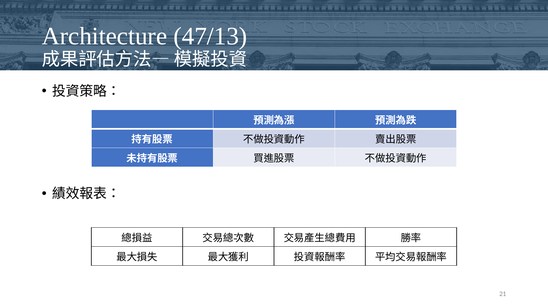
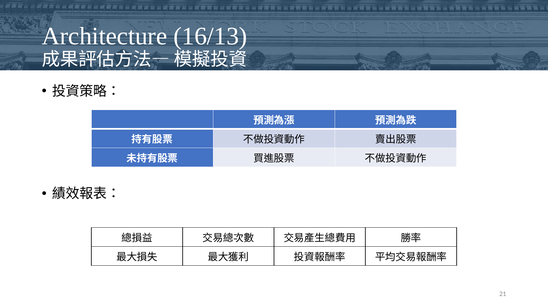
47/13: 47/13 -> 16/13
